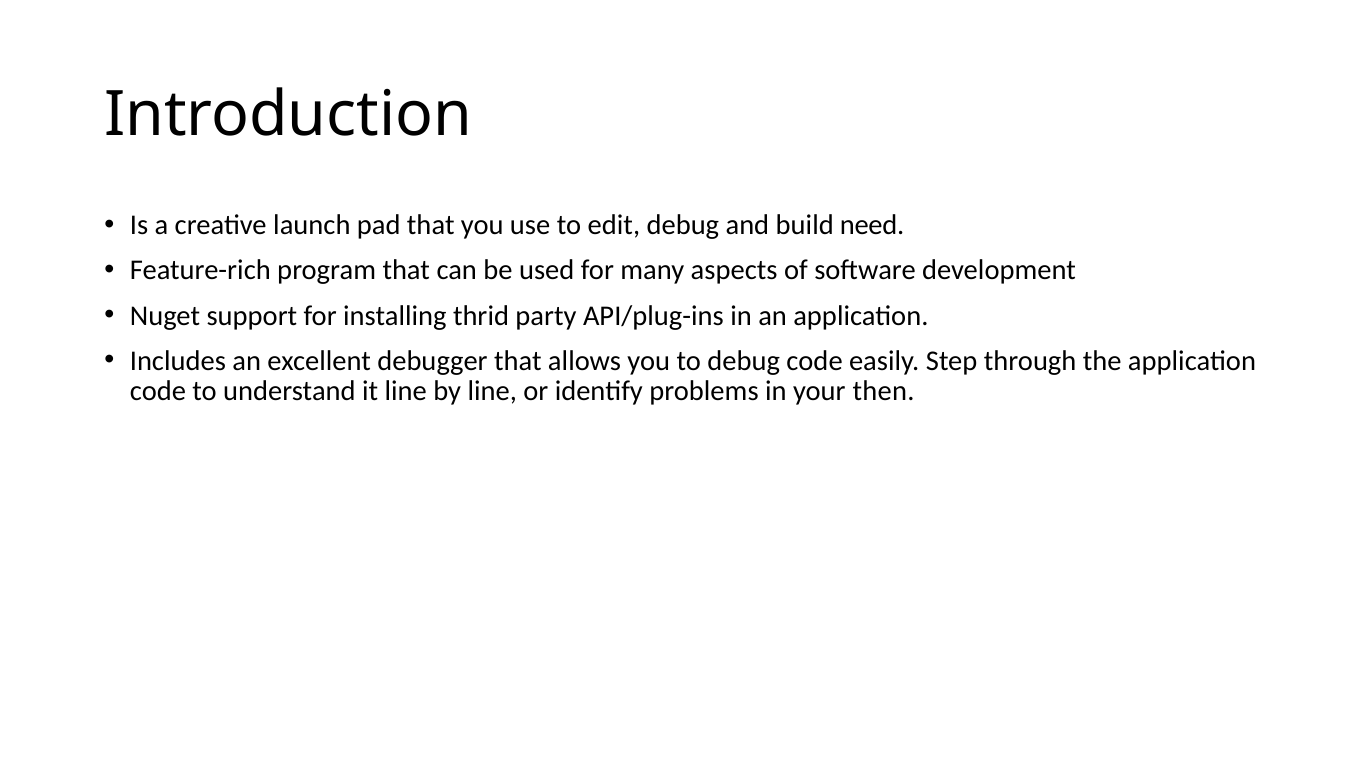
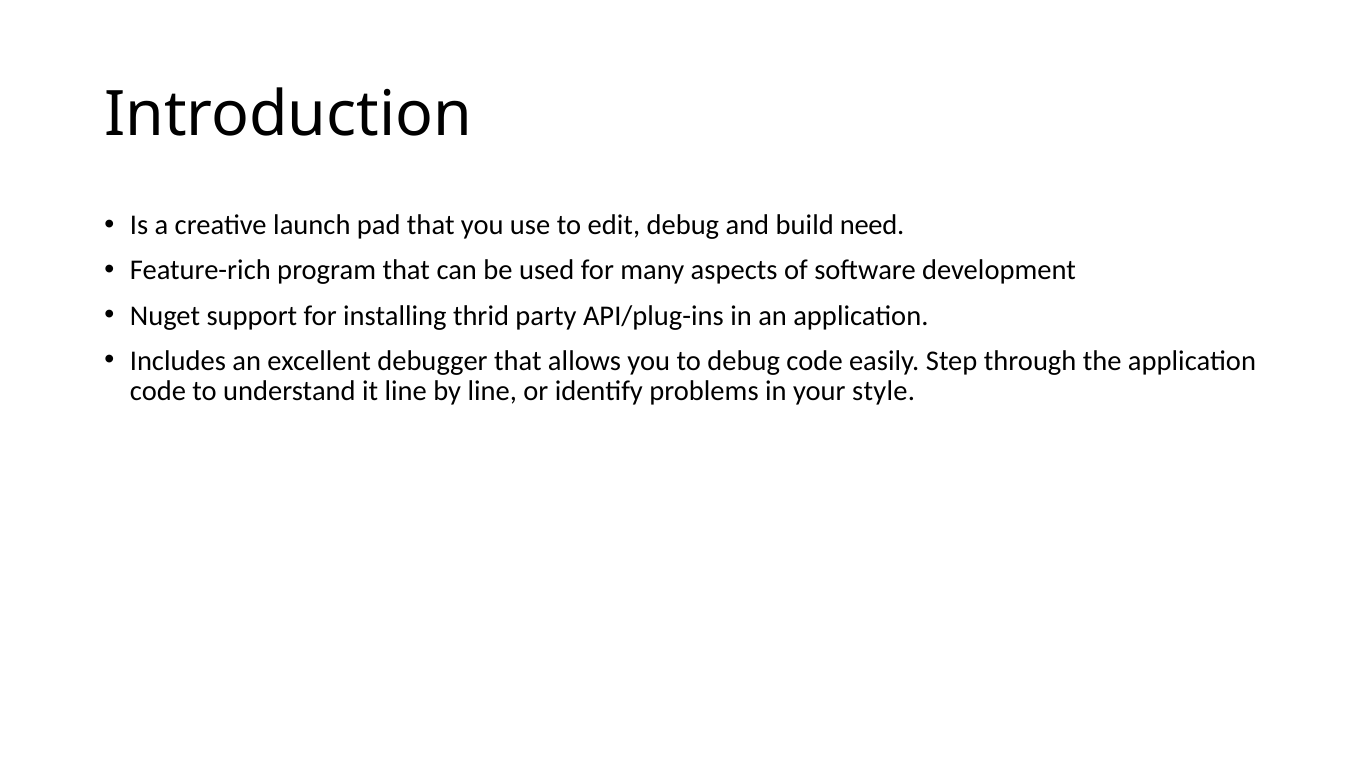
then: then -> style
